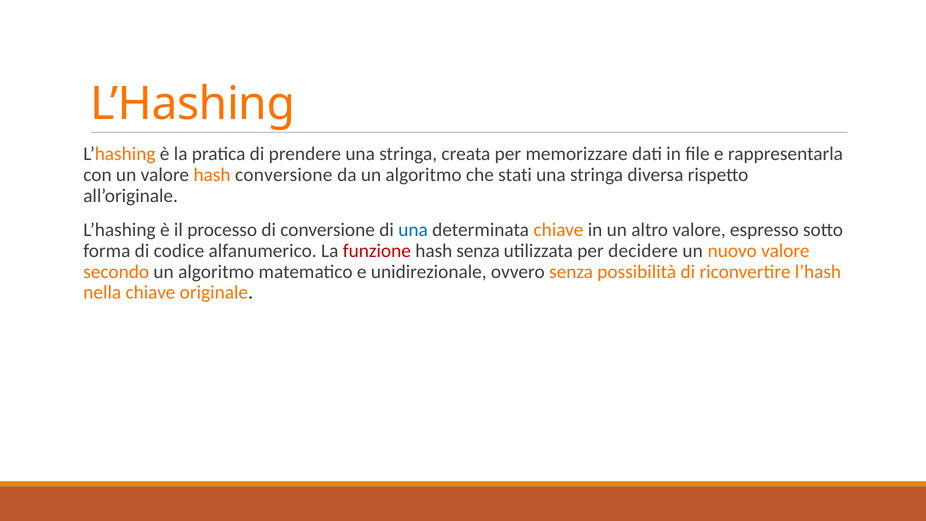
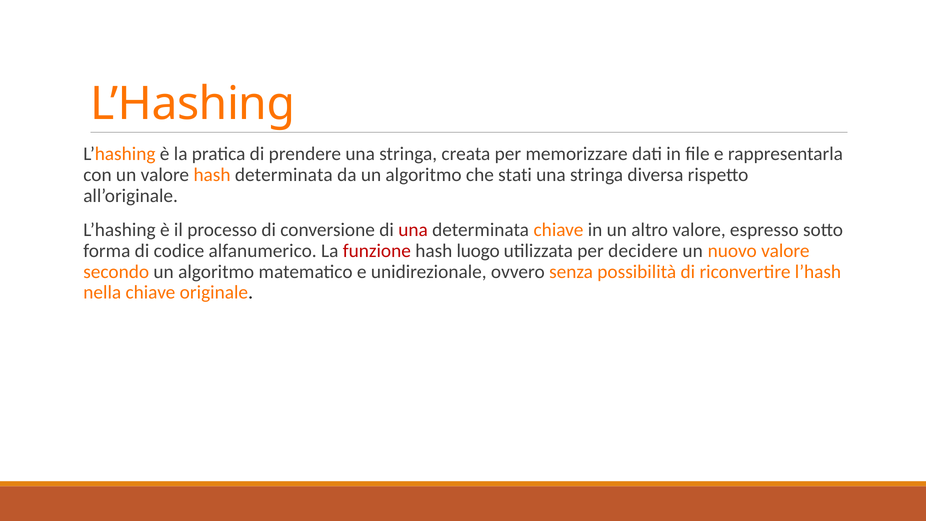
hash conversione: conversione -> determinata
una at (413, 230) colour: blue -> red
hash senza: senza -> luogo
